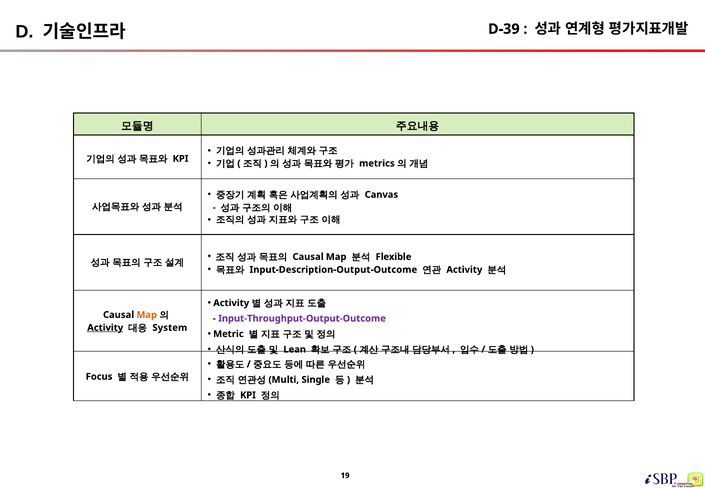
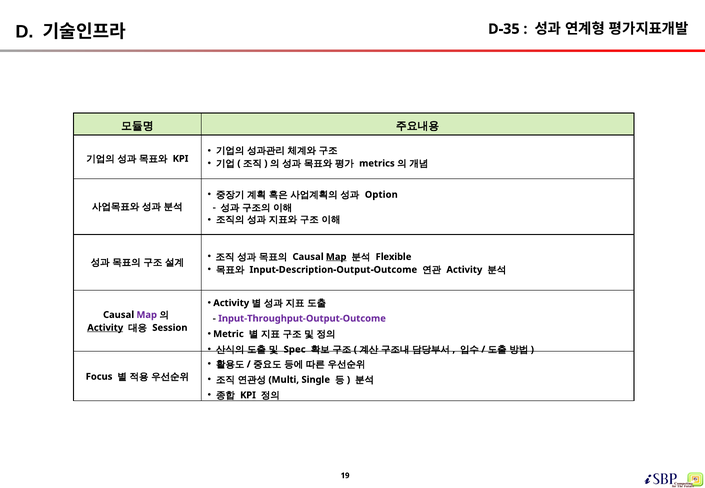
D-39: D-39 -> D-35
Canvas: Canvas -> Option
Map at (336, 257) underline: none -> present
Map at (147, 315) colour: orange -> purple
System: System -> Session
Lean: Lean -> Spec
